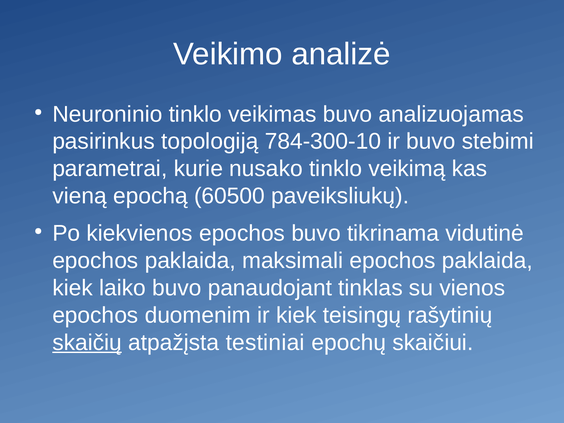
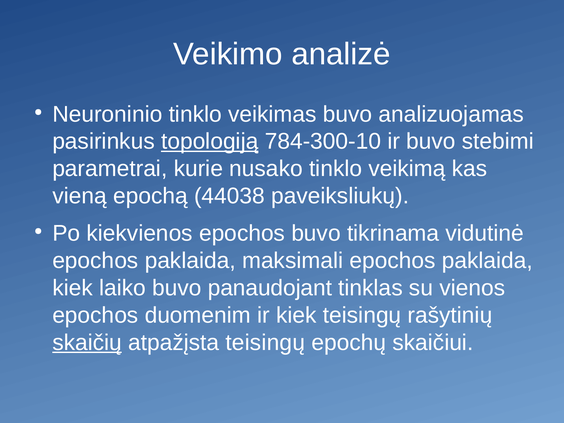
topologiją underline: none -> present
60500: 60500 -> 44038
atpažįsta testiniai: testiniai -> teisingų
